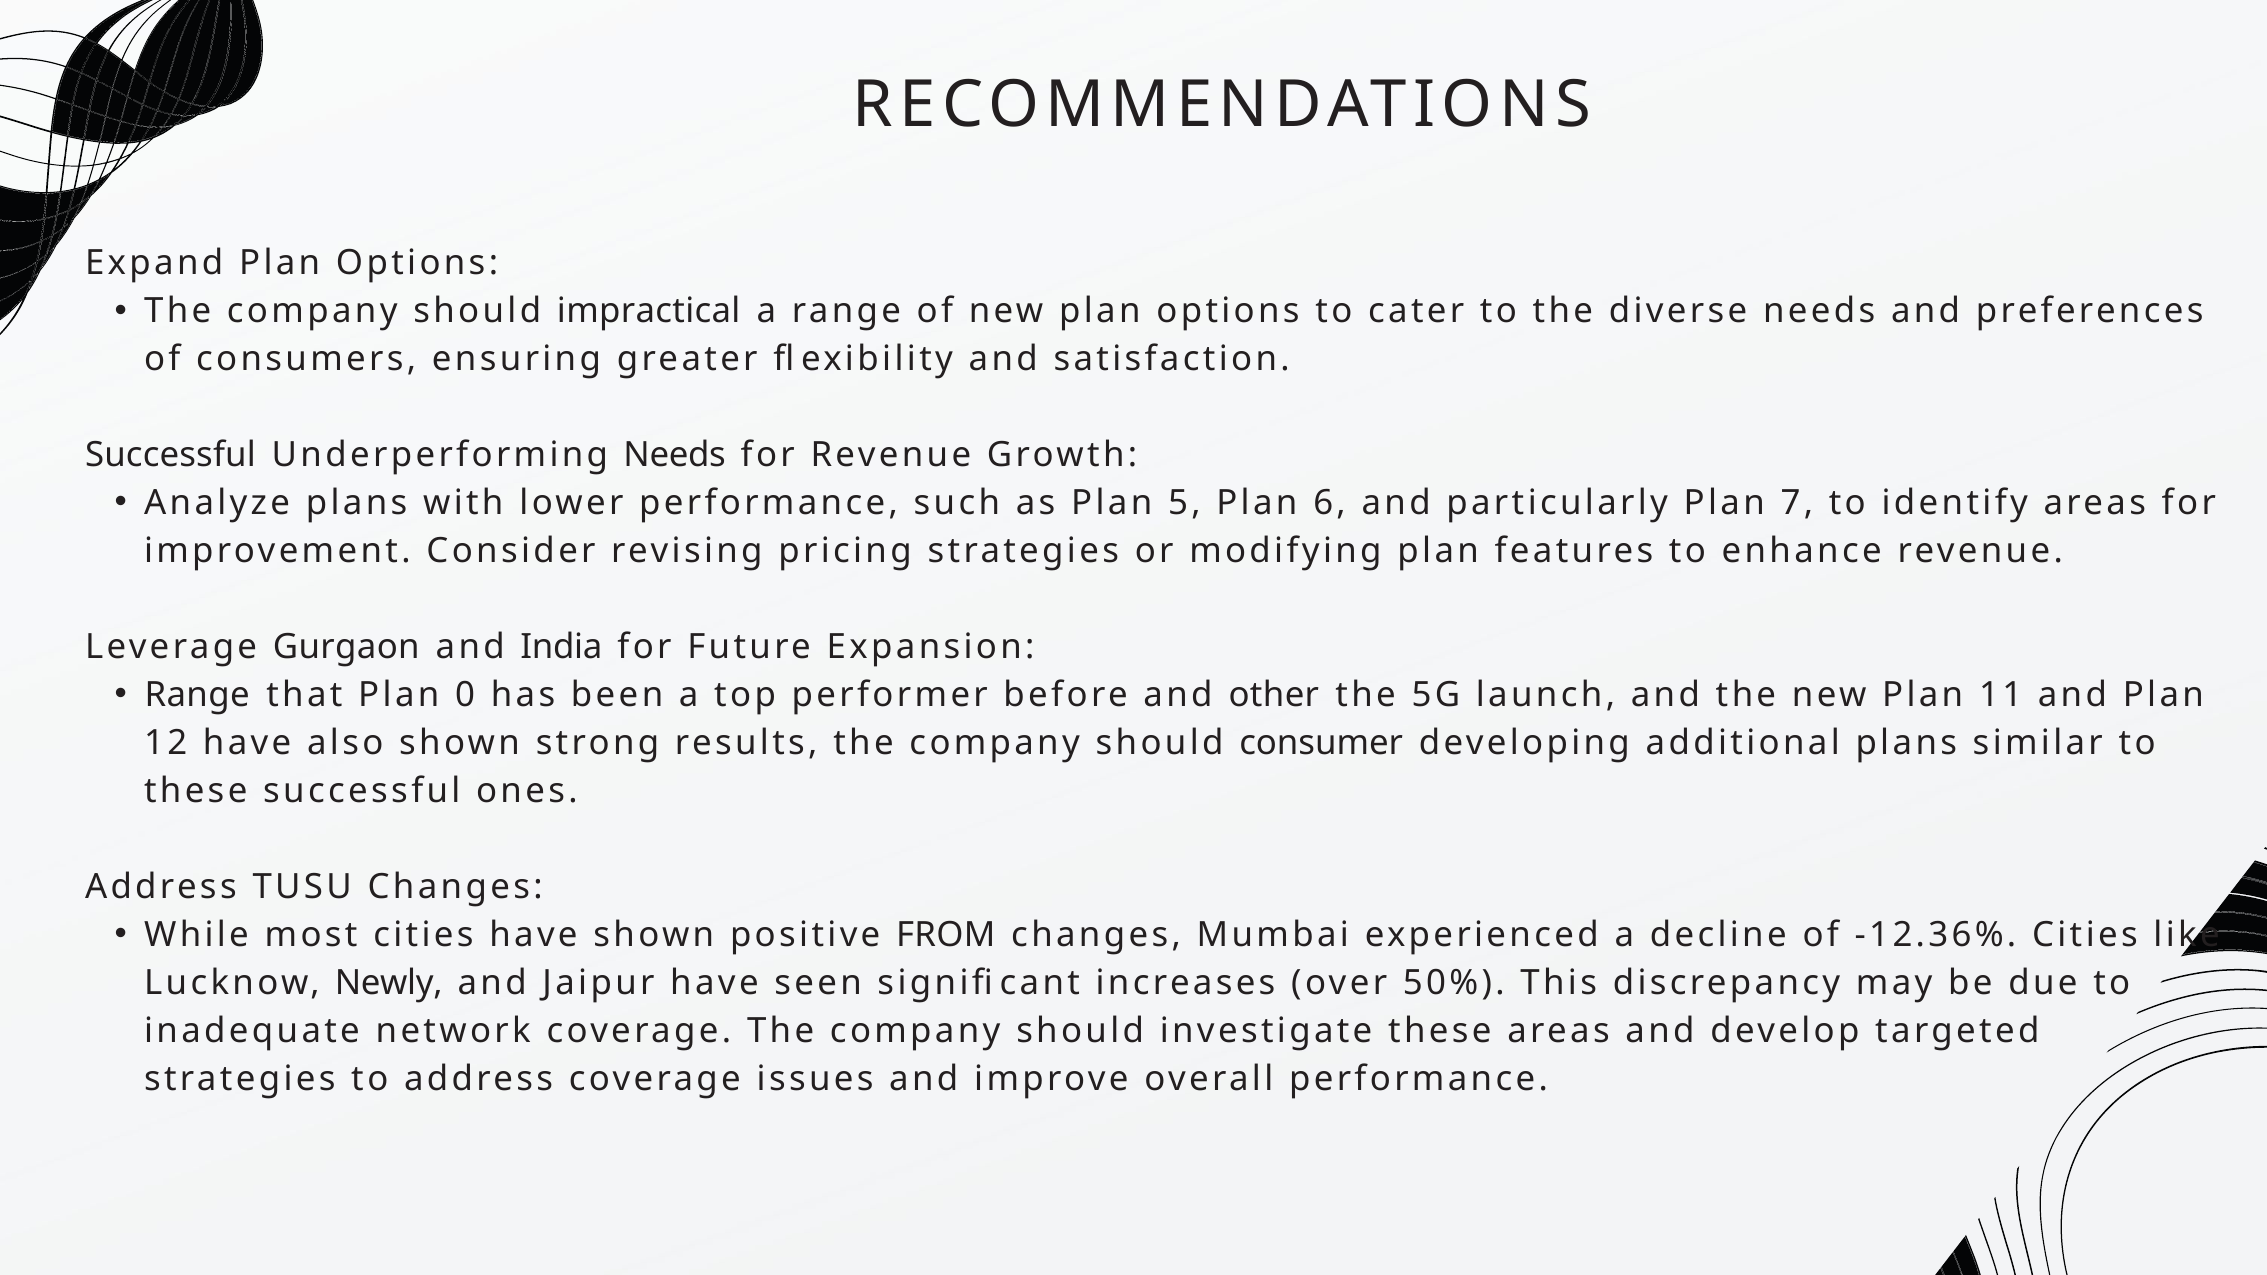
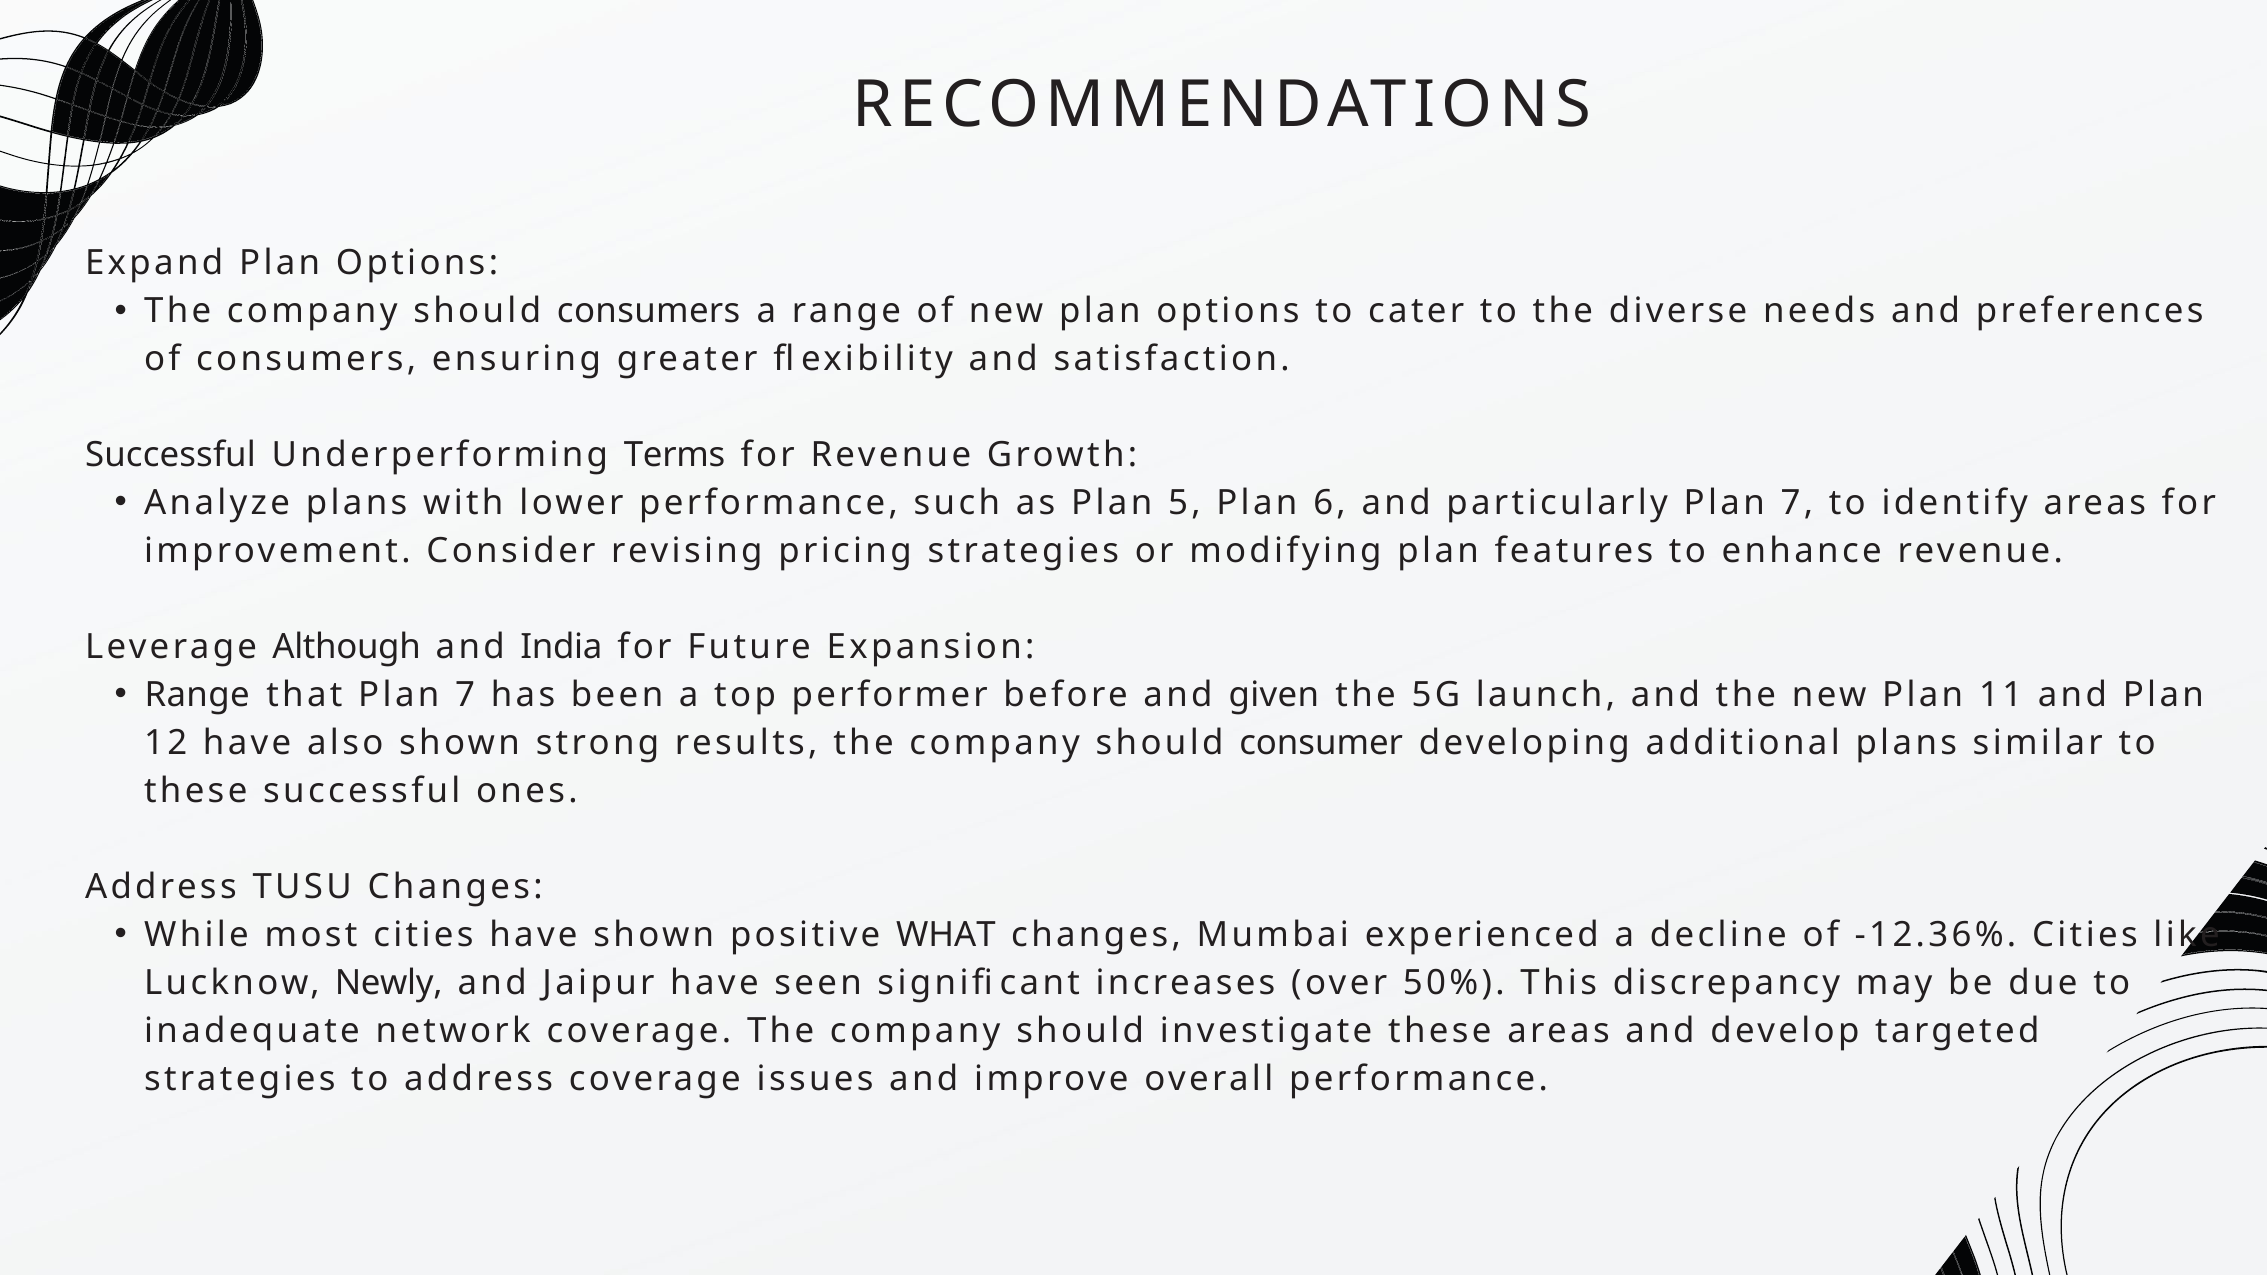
should impractical: impractical -> consumers
Underperforming Needs: Needs -> Terms
Gurgaon: Gurgaon -> Although
that Plan 0: 0 -> 7
other: other -> given
FROM: FROM -> WHAT
